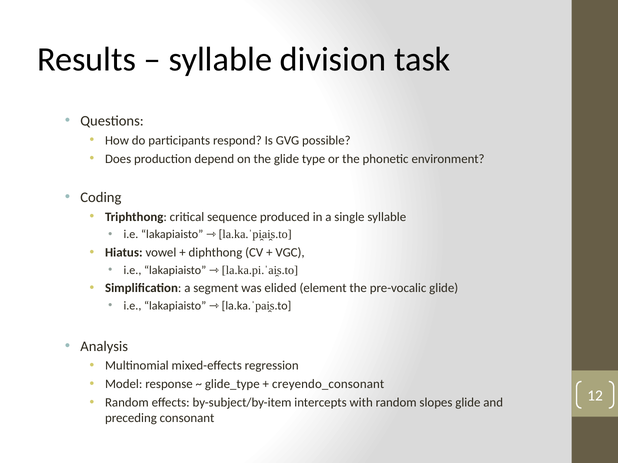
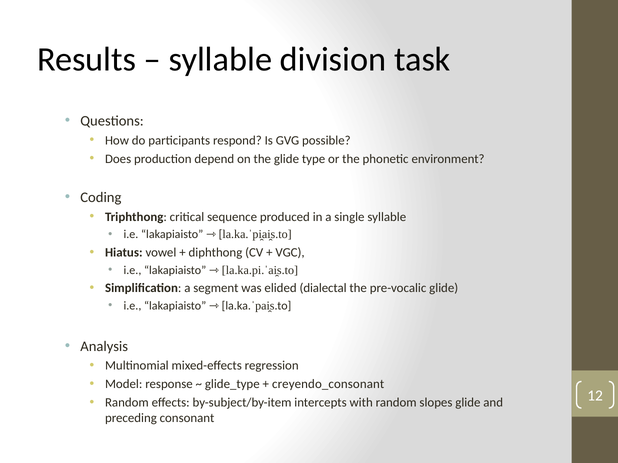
element: element -> dialectal
